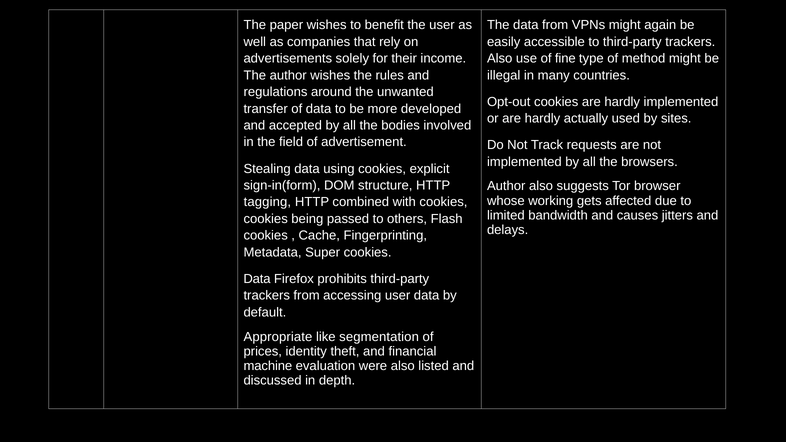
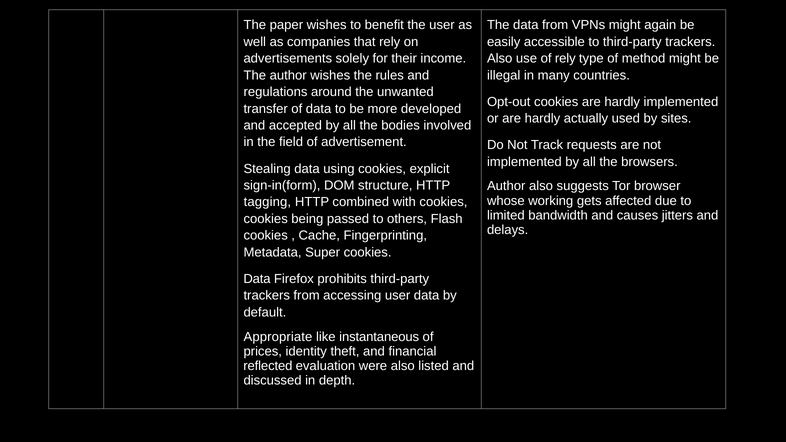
of fine: fine -> rely
segmentation: segmentation -> instantaneous
machine: machine -> reflected
